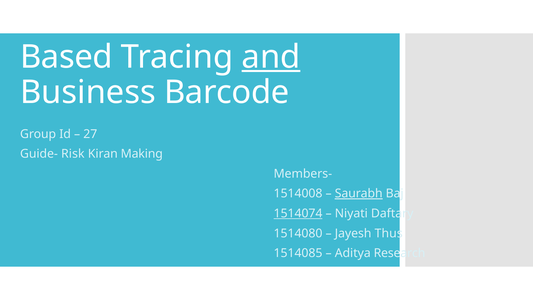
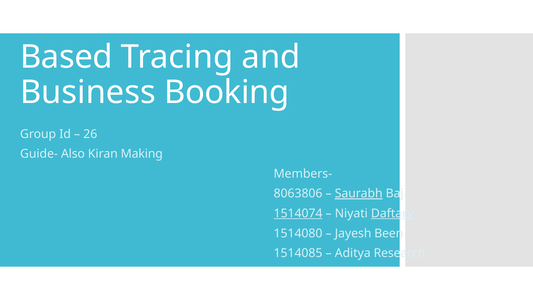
and underline: present -> none
Barcode: Barcode -> Booking
27: 27 -> 26
Risk: Risk -> Also
1514008: 1514008 -> 8063806
Daftary underline: none -> present
Thus: Thus -> Been
